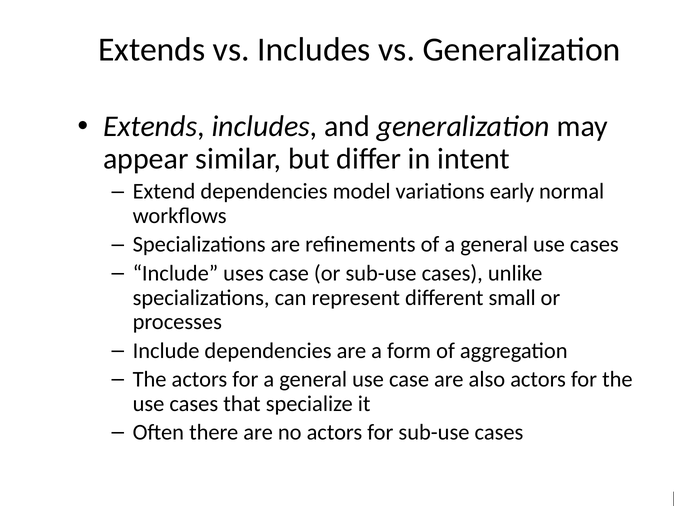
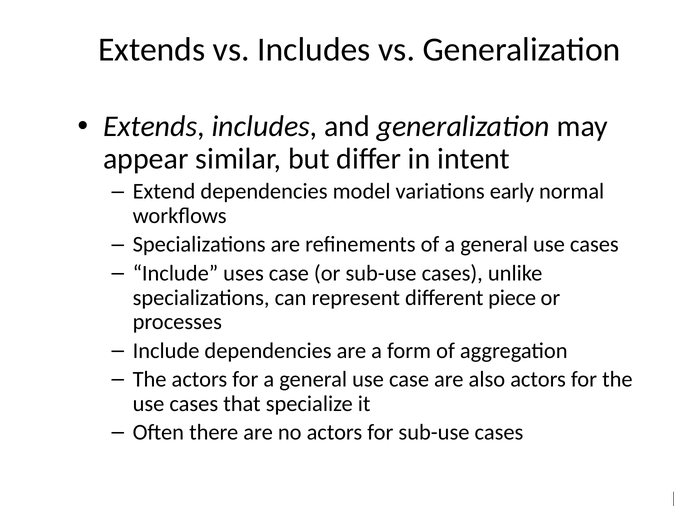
small: small -> piece
